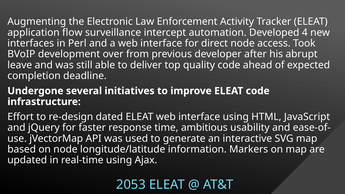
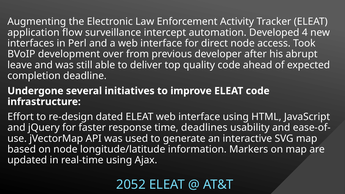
ambitious: ambitious -> deadlines
2053: 2053 -> 2052
